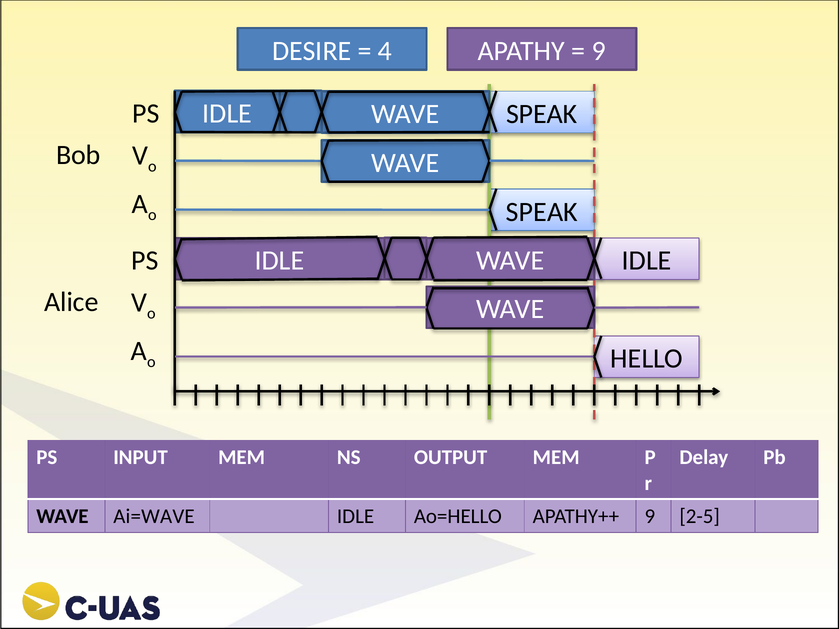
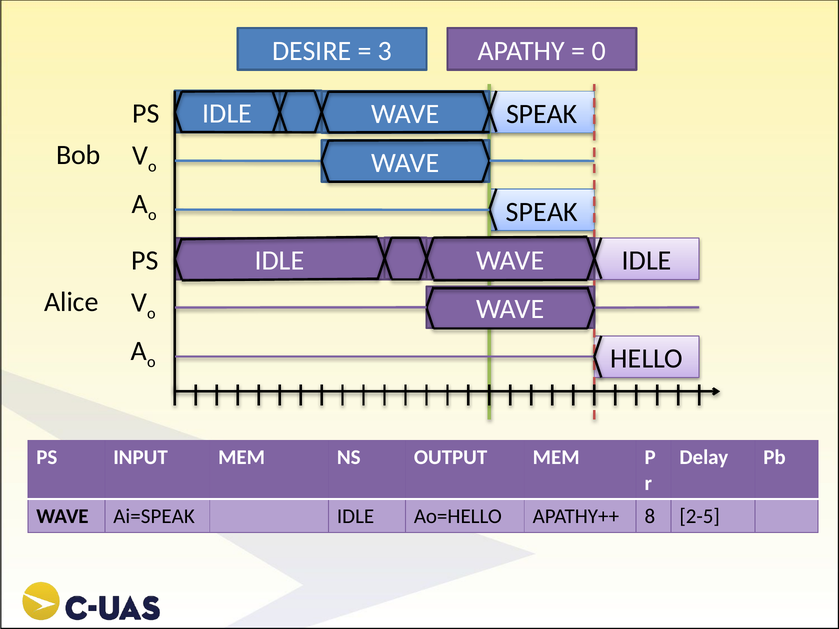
4: 4 -> 3
9 at (599, 51): 9 -> 0
Ai=WAVE: Ai=WAVE -> Ai=SPEAK
APATHY++ 9: 9 -> 8
